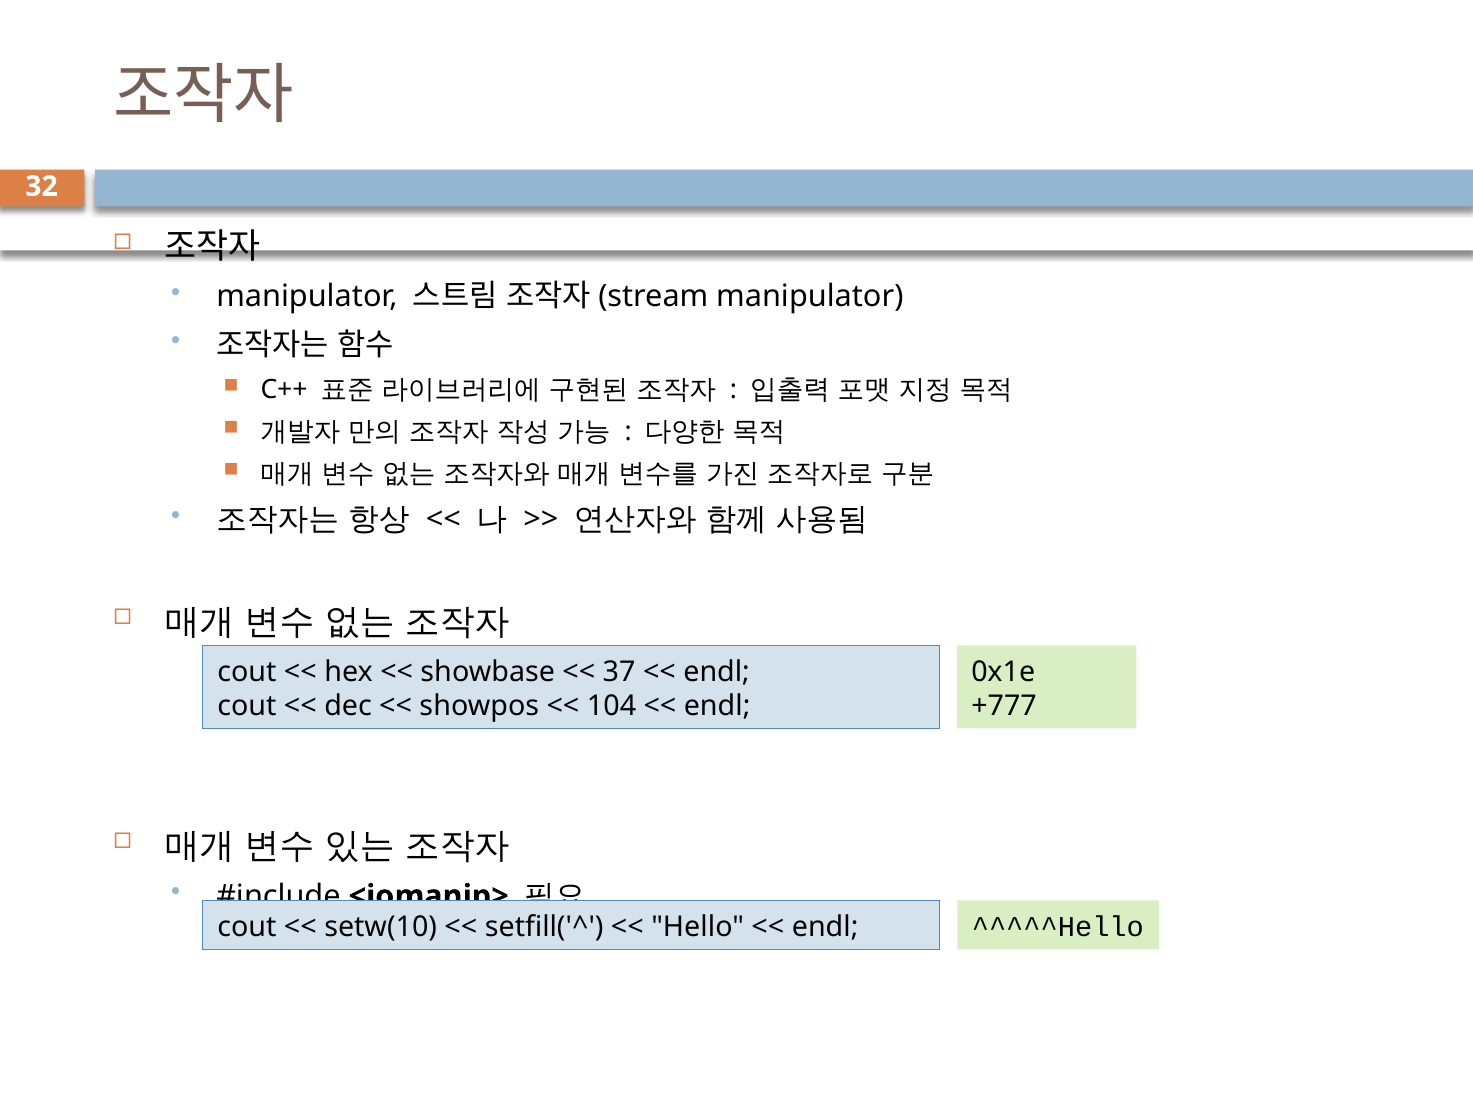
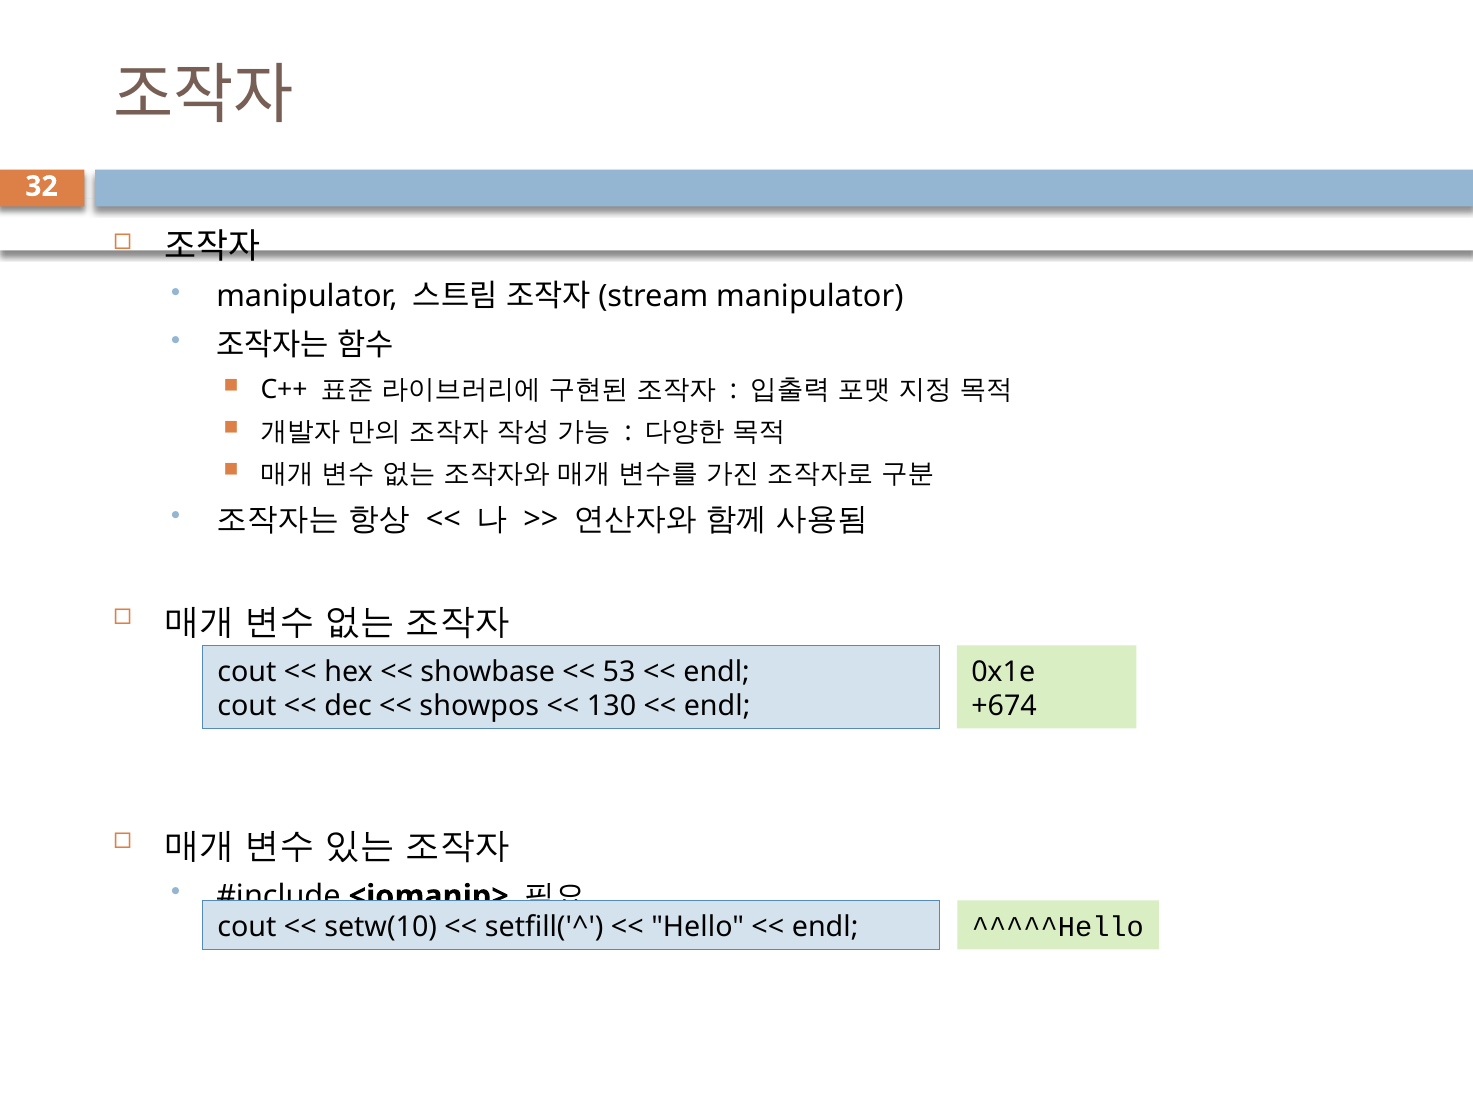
37: 37 -> 53
104: 104 -> 130
+777: +777 -> +674
